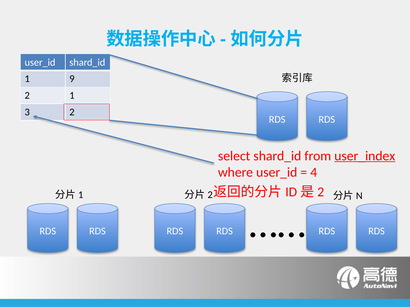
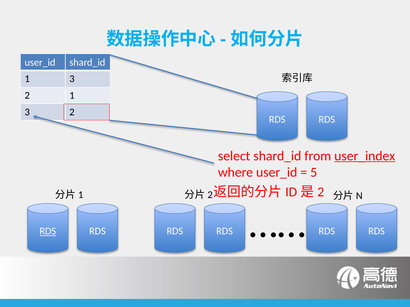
9 at (72, 79): 9 -> 3
4: 4 -> 5
RDS at (48, 232) underline: none -> present
